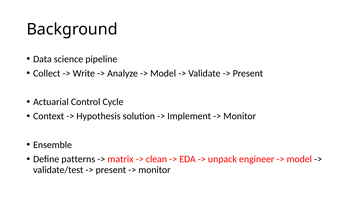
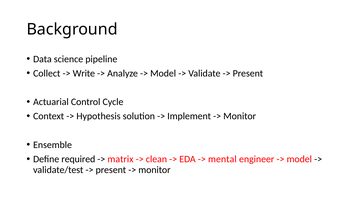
patterns: patterns -> required
unpack: unpack -> mental
